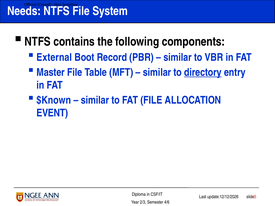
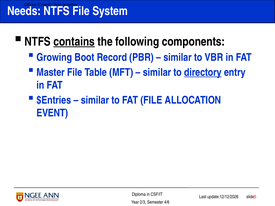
contains underline: none -> present
External: External -> Growing
$Known: $Known -> $Entries
